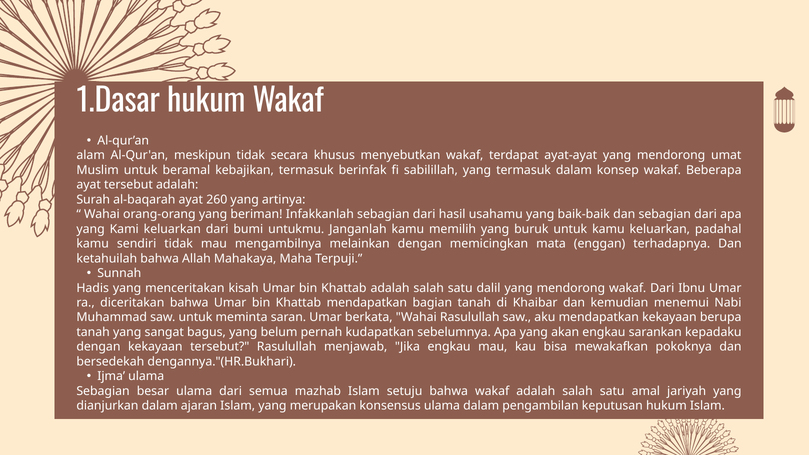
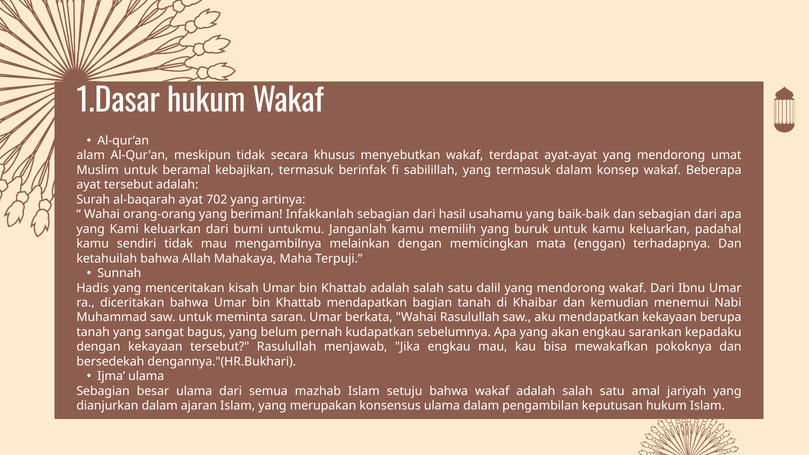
260: 260 -> 702
